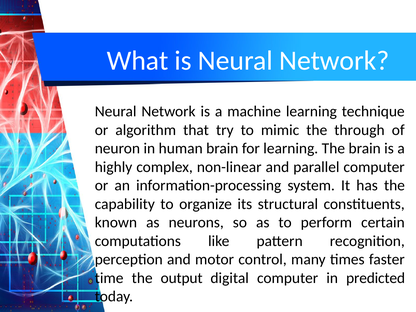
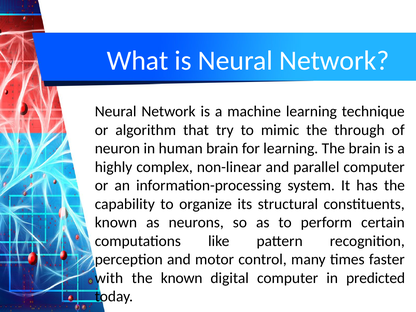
time: time -> with
the output: output -> known
